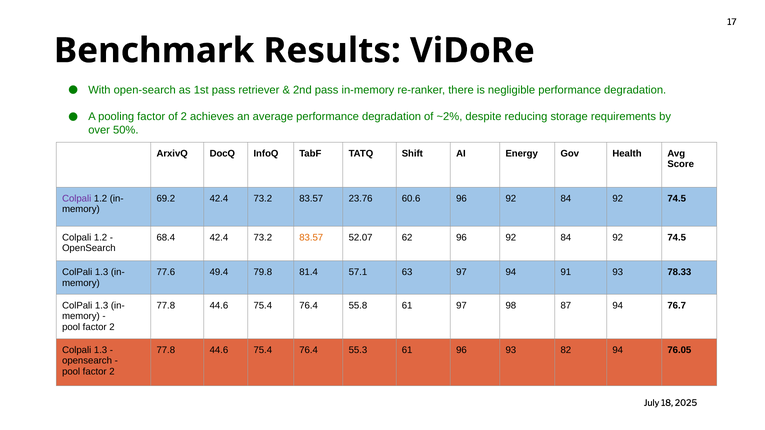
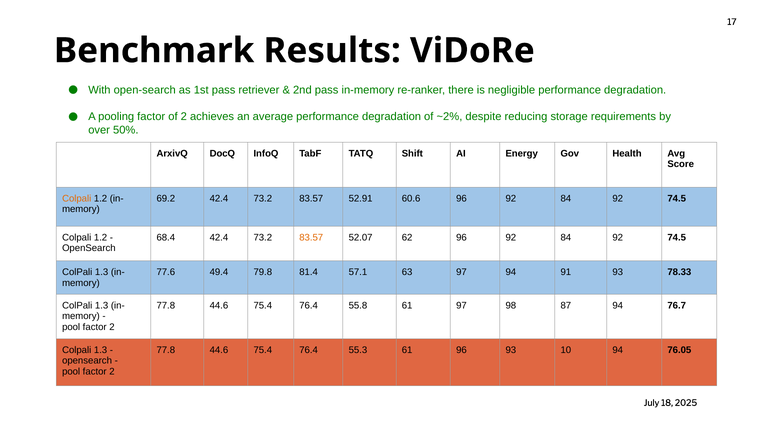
Colpali at (77, 199) colour: purple -> orange
23.76: 23.76 -> 52.91
82: 82 -> 10
